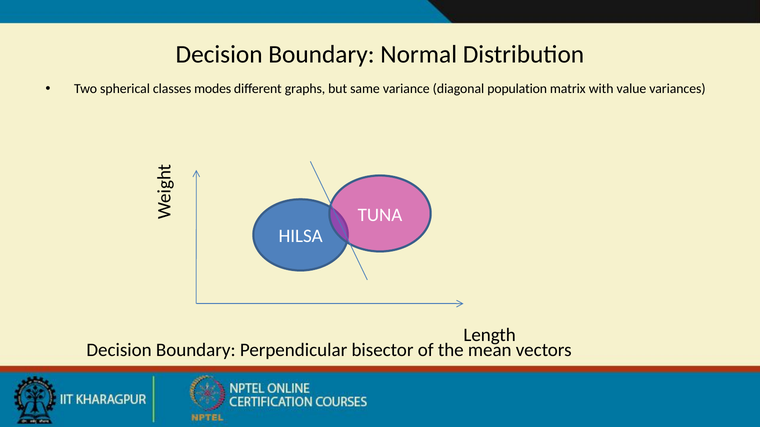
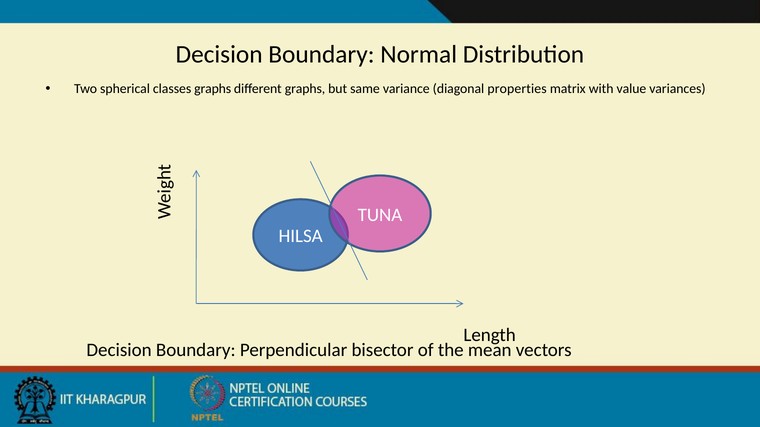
classes modes: modes -> graphs
population: population -> properties
